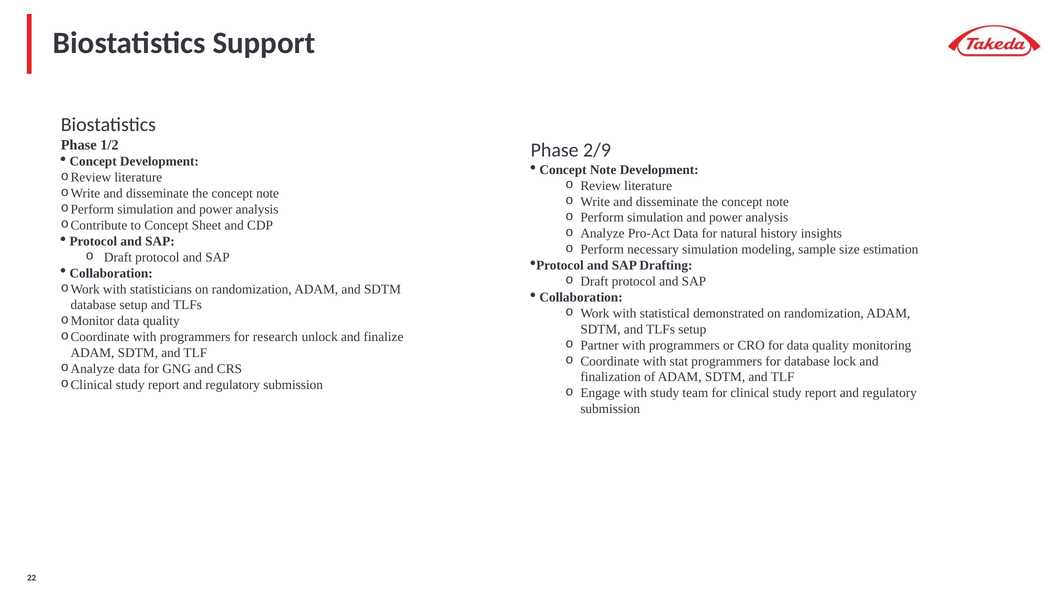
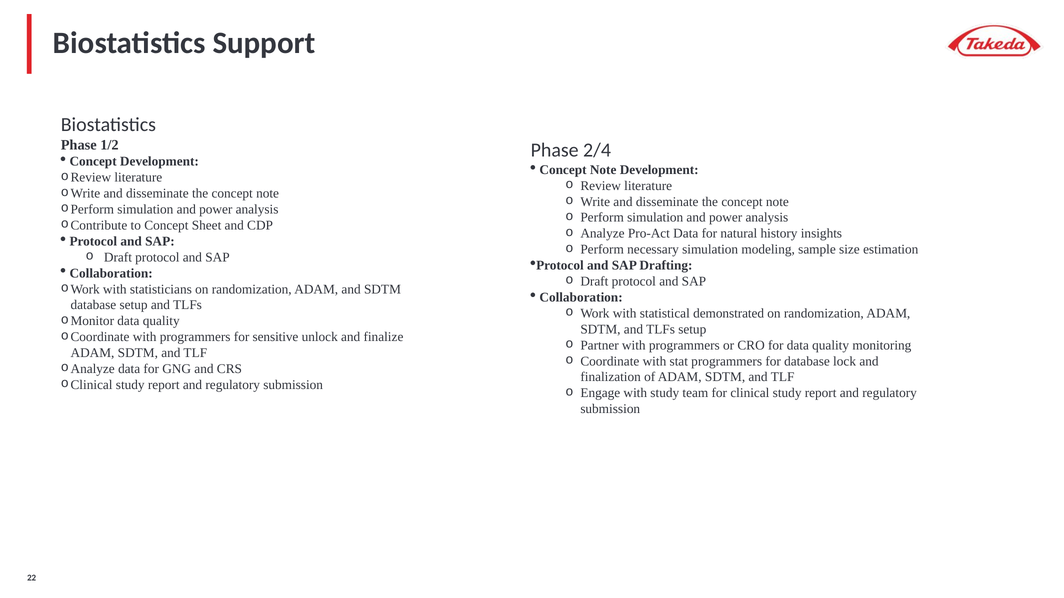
2/9: 2/9 -> 2/4
research: research -> sensitive
